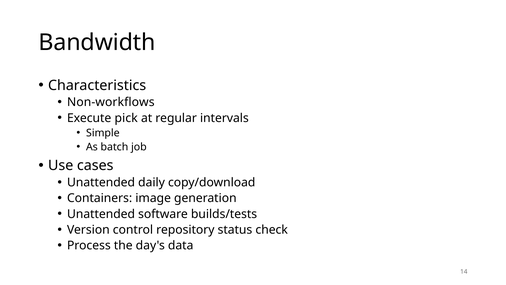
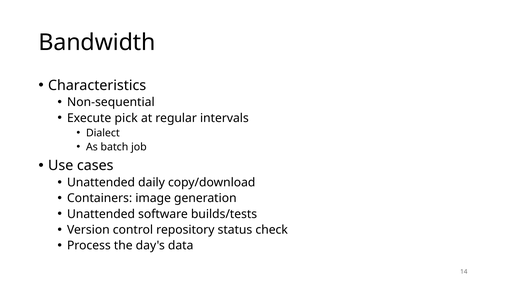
Non-workflows: Non-workflows -> Non-sequential
Simple: Simple -> Dialect
